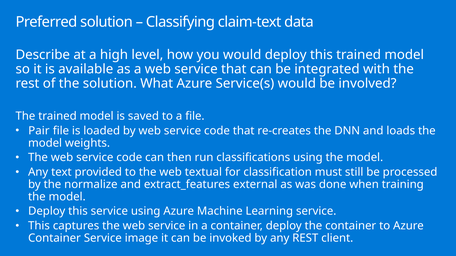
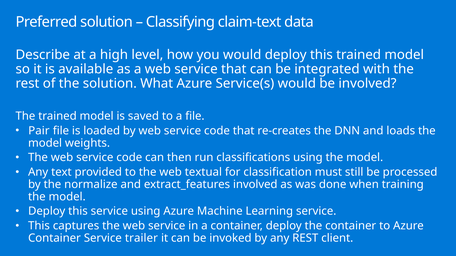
extract_features external: external -> involved
image: image -> trailer
